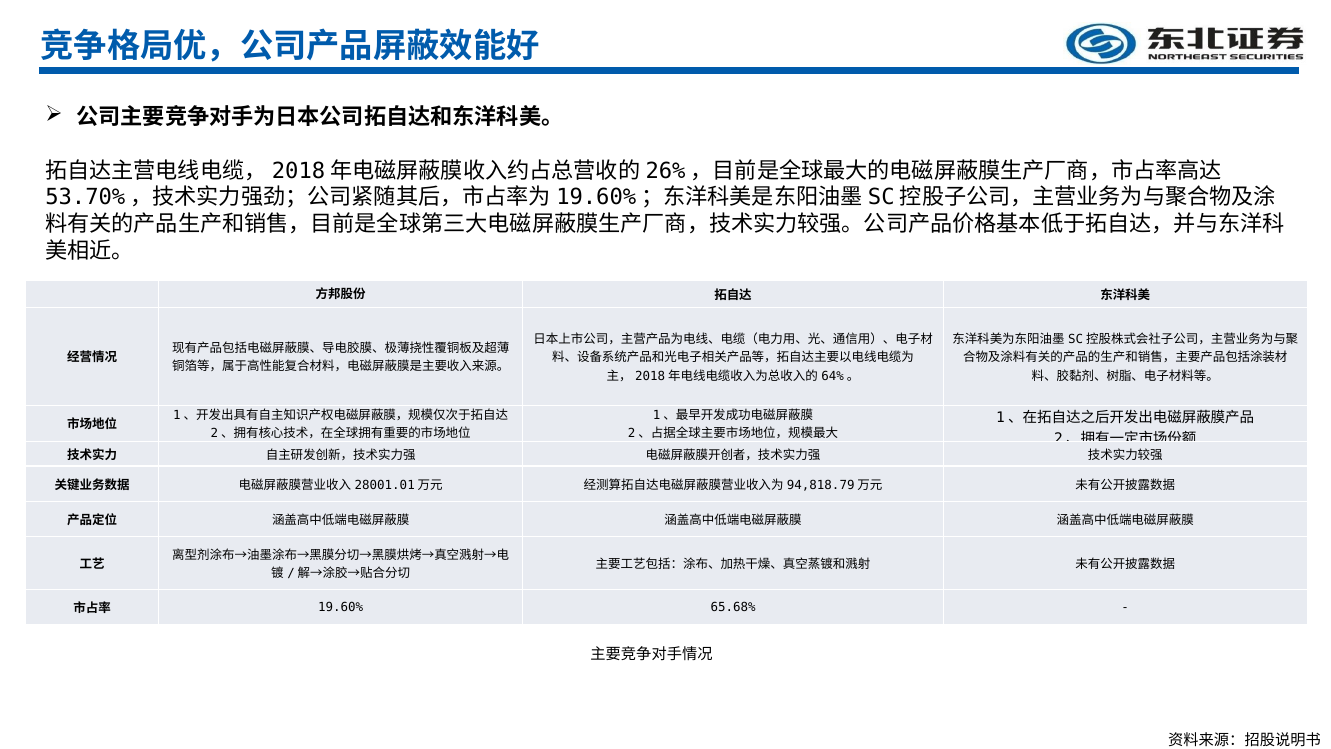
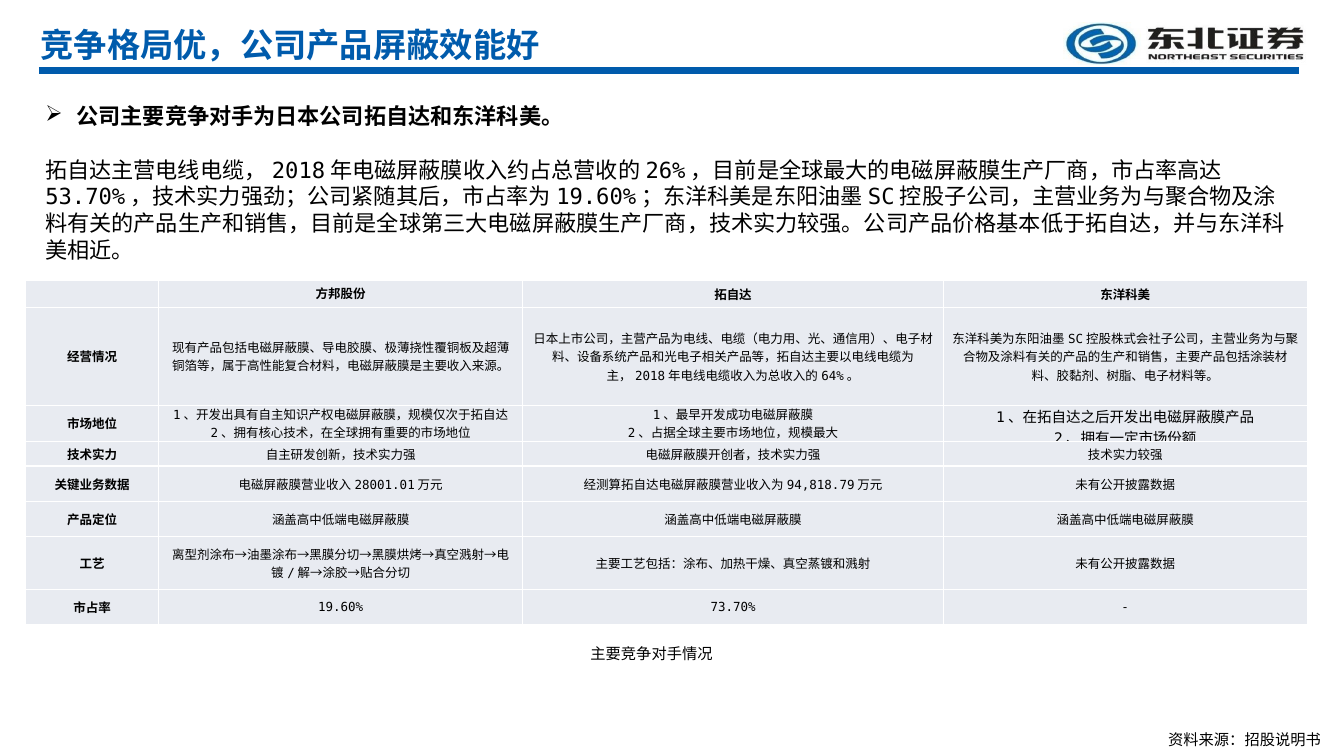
65.68%: 65.68% -> 73.70%
